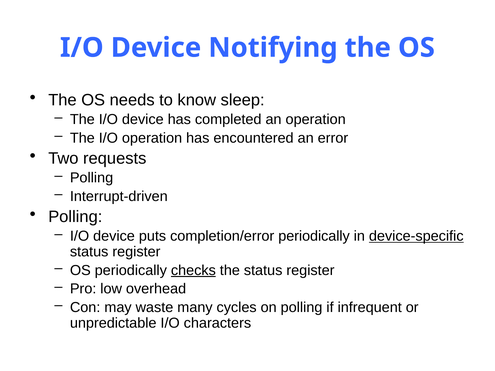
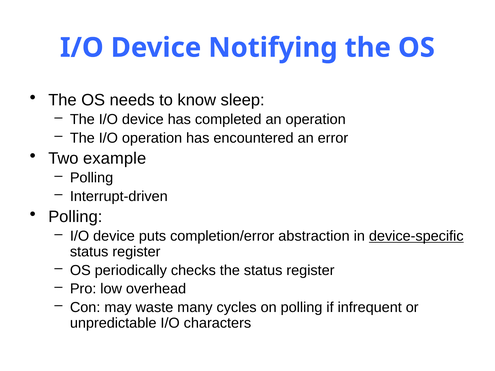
requests: requests -> example
completion/error periodically: periodically -> abstraction
checks underline: present -> none
